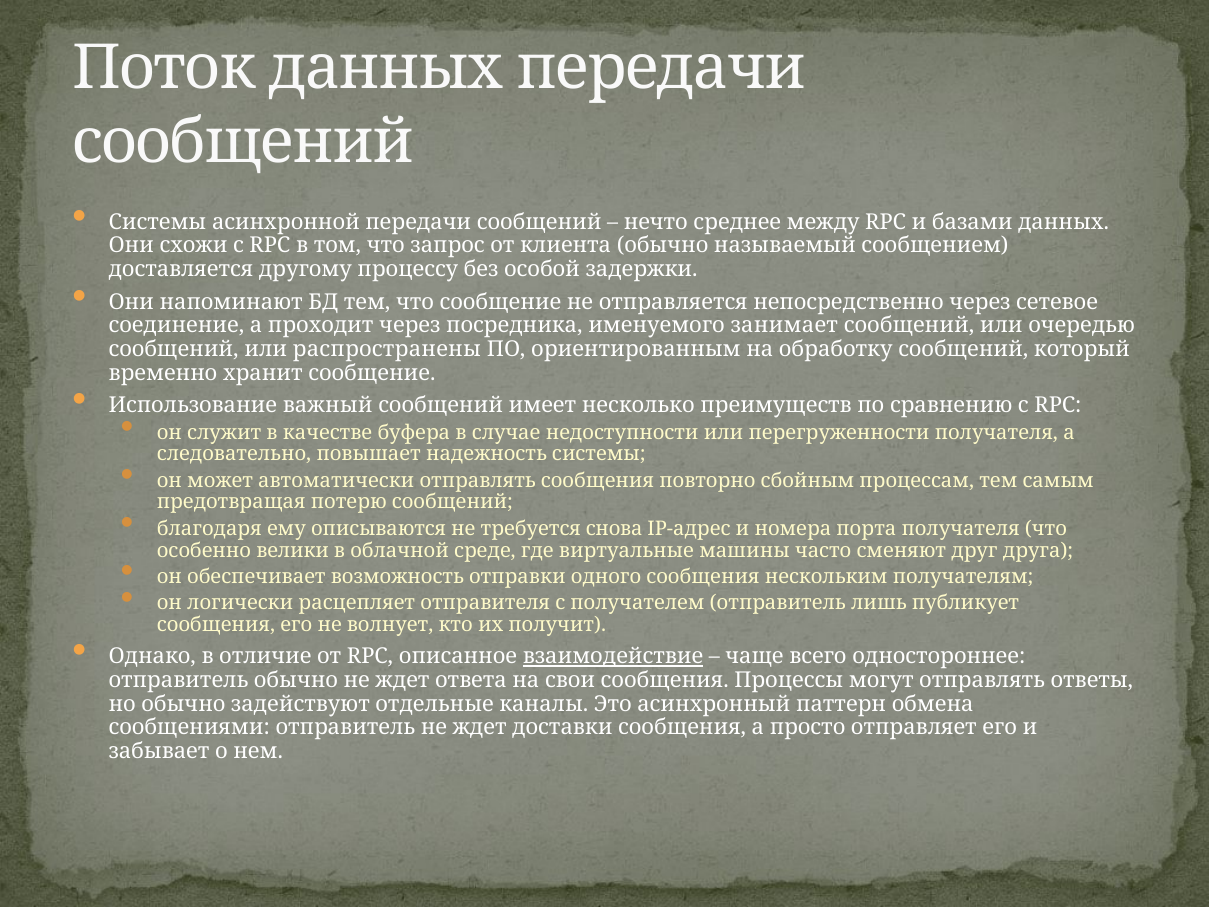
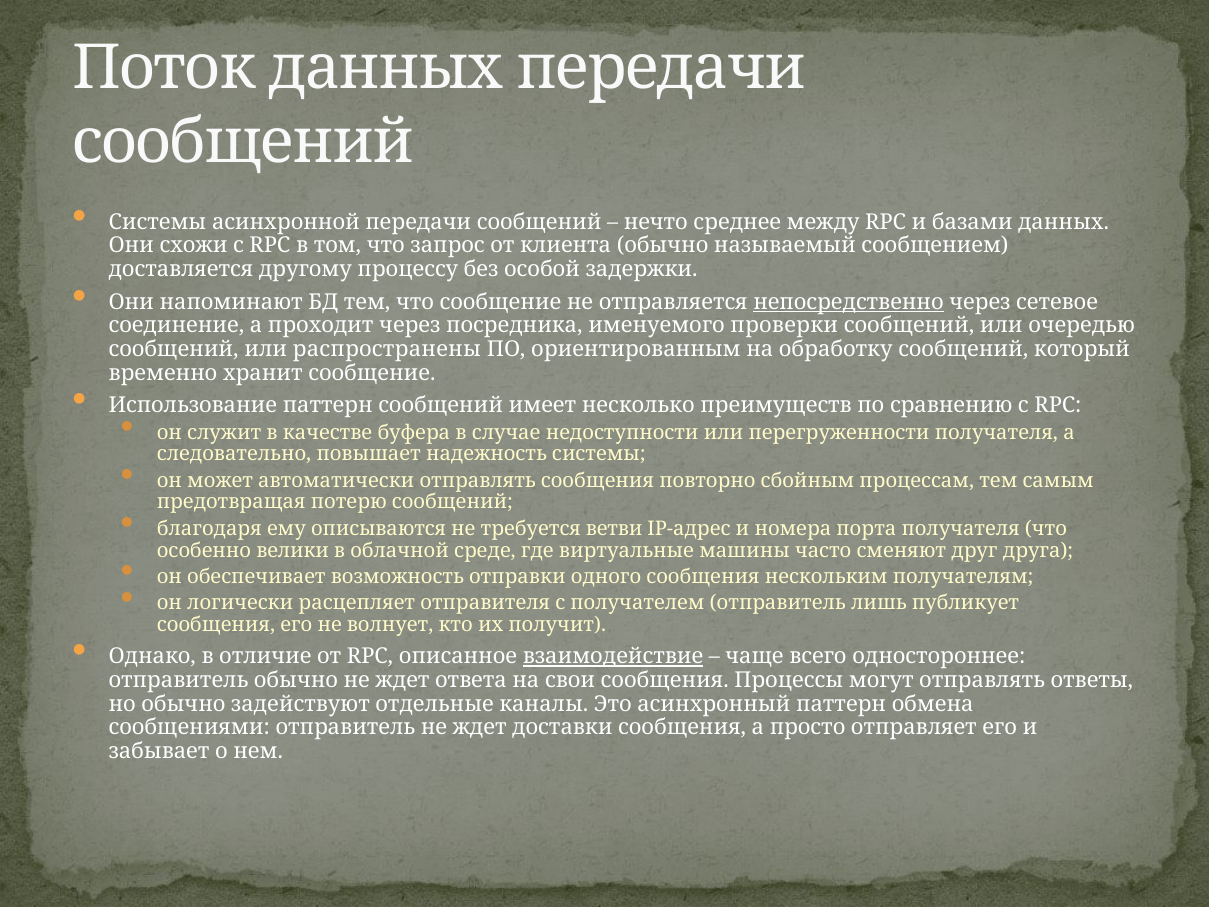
непосредственно underline: none -> present
занимает: занимает -> проверки
Использование важный: важный -> паттерн
снова: снова -> ветви
